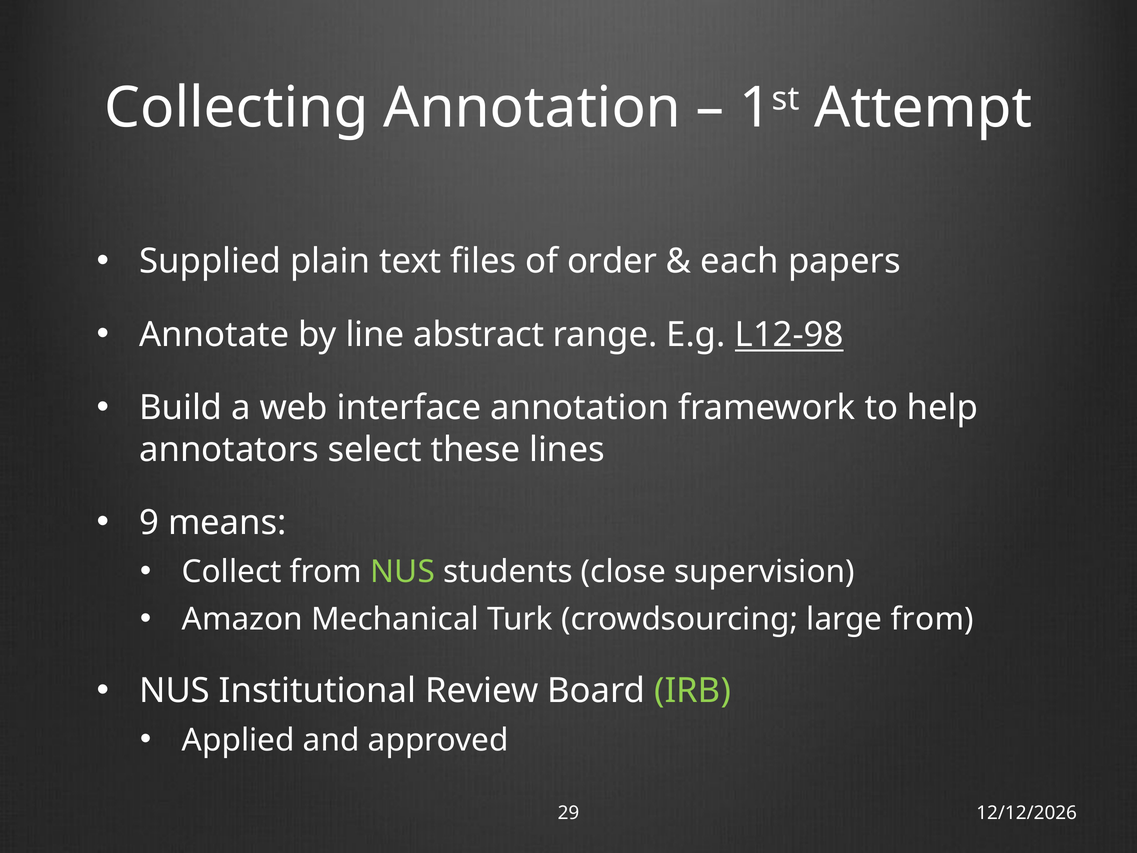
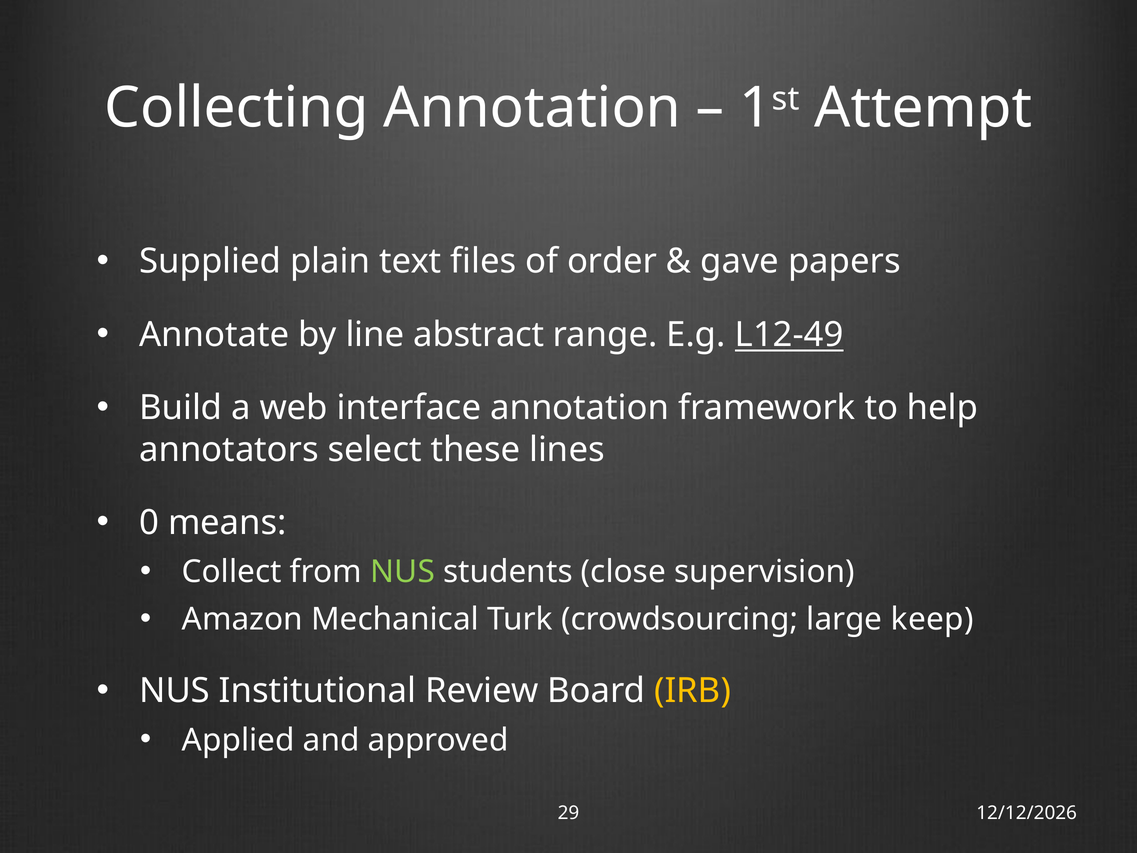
each: each -> gave
L12-98: L12-98 -> L12-49
9: 9 -> 0
large from: from -> keep
IRB colour: light green -> yellow
